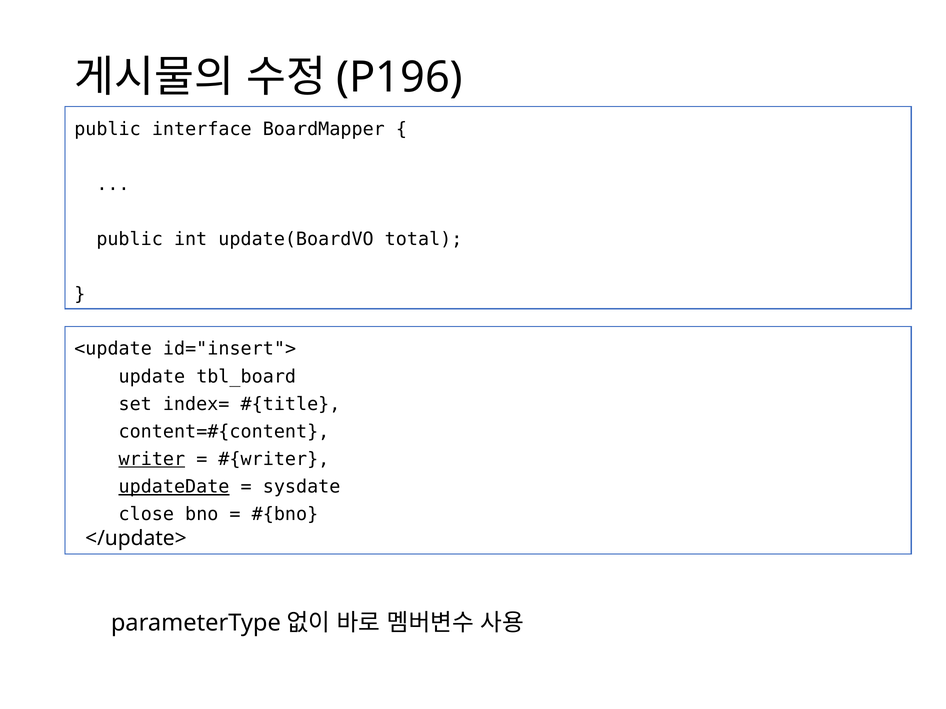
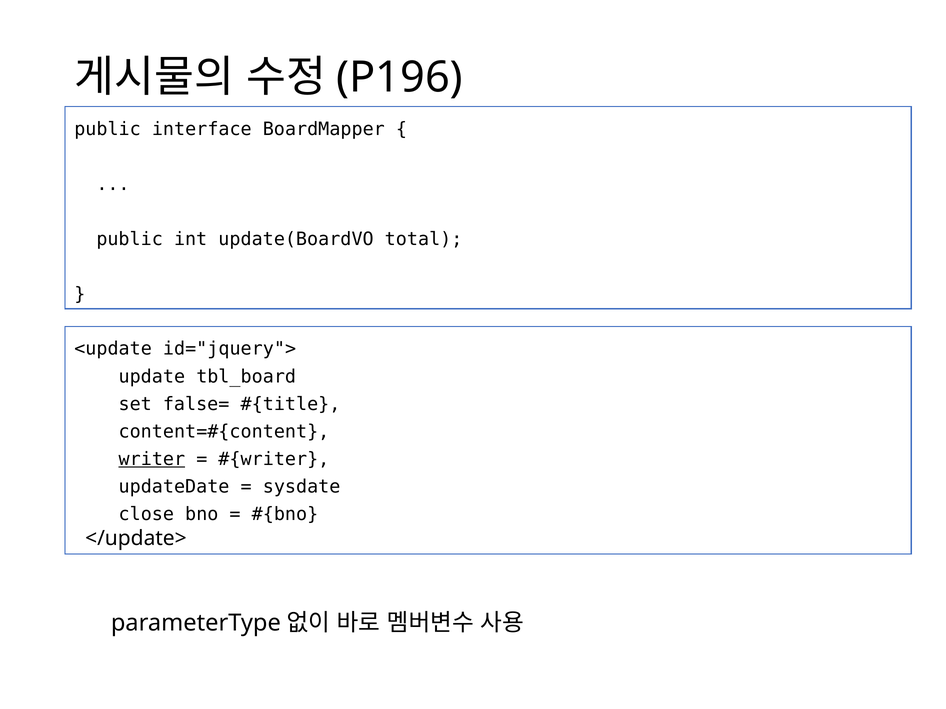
id="insert">: id="insert"> -> id="jquery">
index=: index= -> false=
updateDate underline: present -> none
